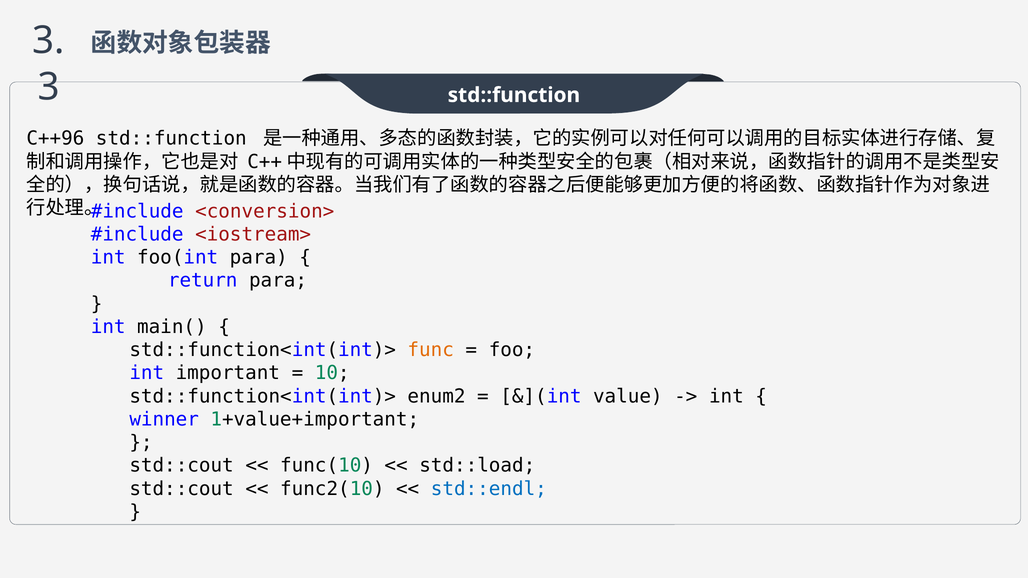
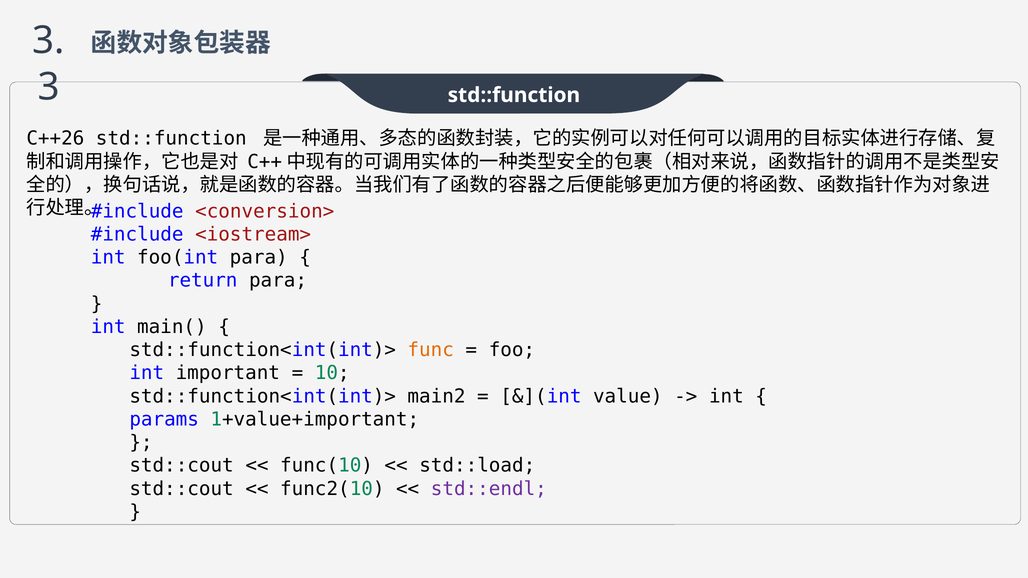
C++96: C++96 -> C++26
enum2: enum2 -> main2
winner: winner -> params
std::endl colour: blue -> purple
